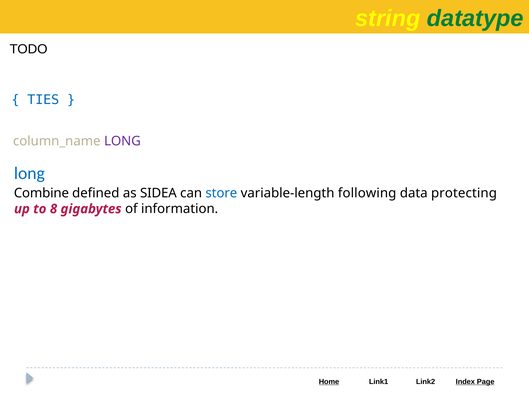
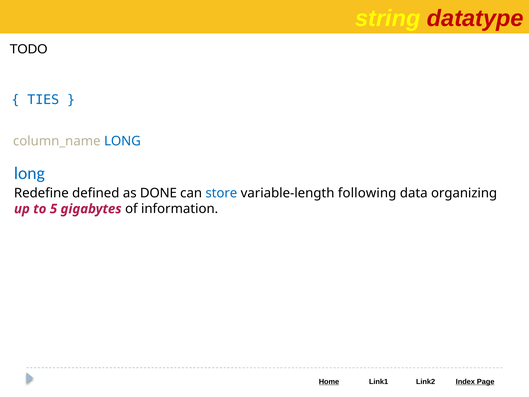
datatype colour: green -> red
LONG at (122, 141) colour: purple -> blue
Combine: Combine -> Redefine
SIDEA: SIDEA -> DONE
protecting: protecting -> organizing
8: 8 -> 5
